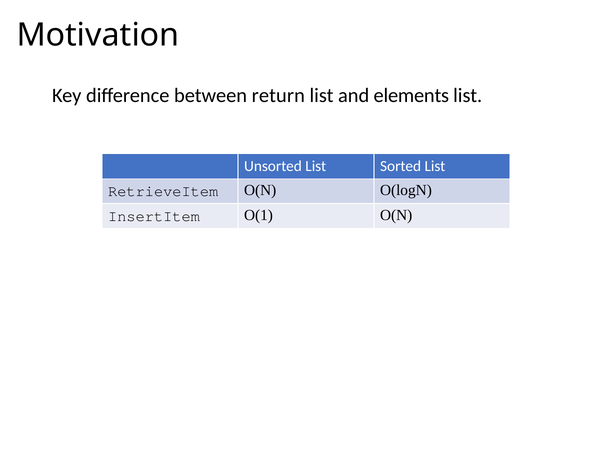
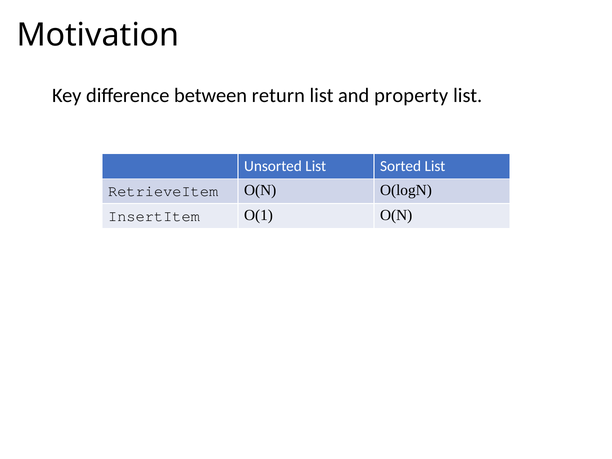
elements: elements -> property
